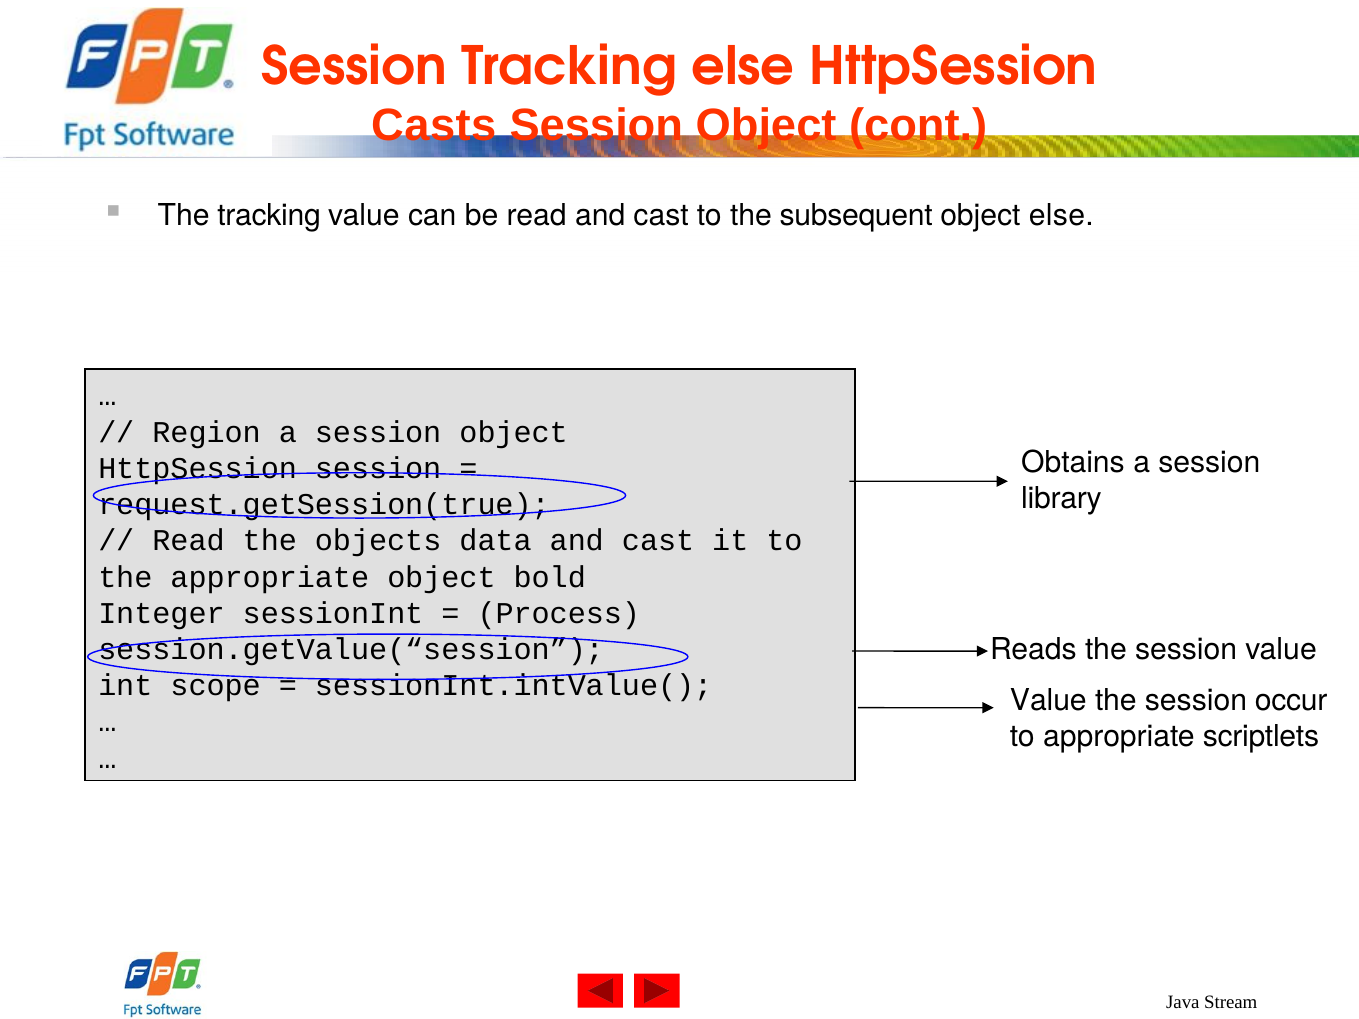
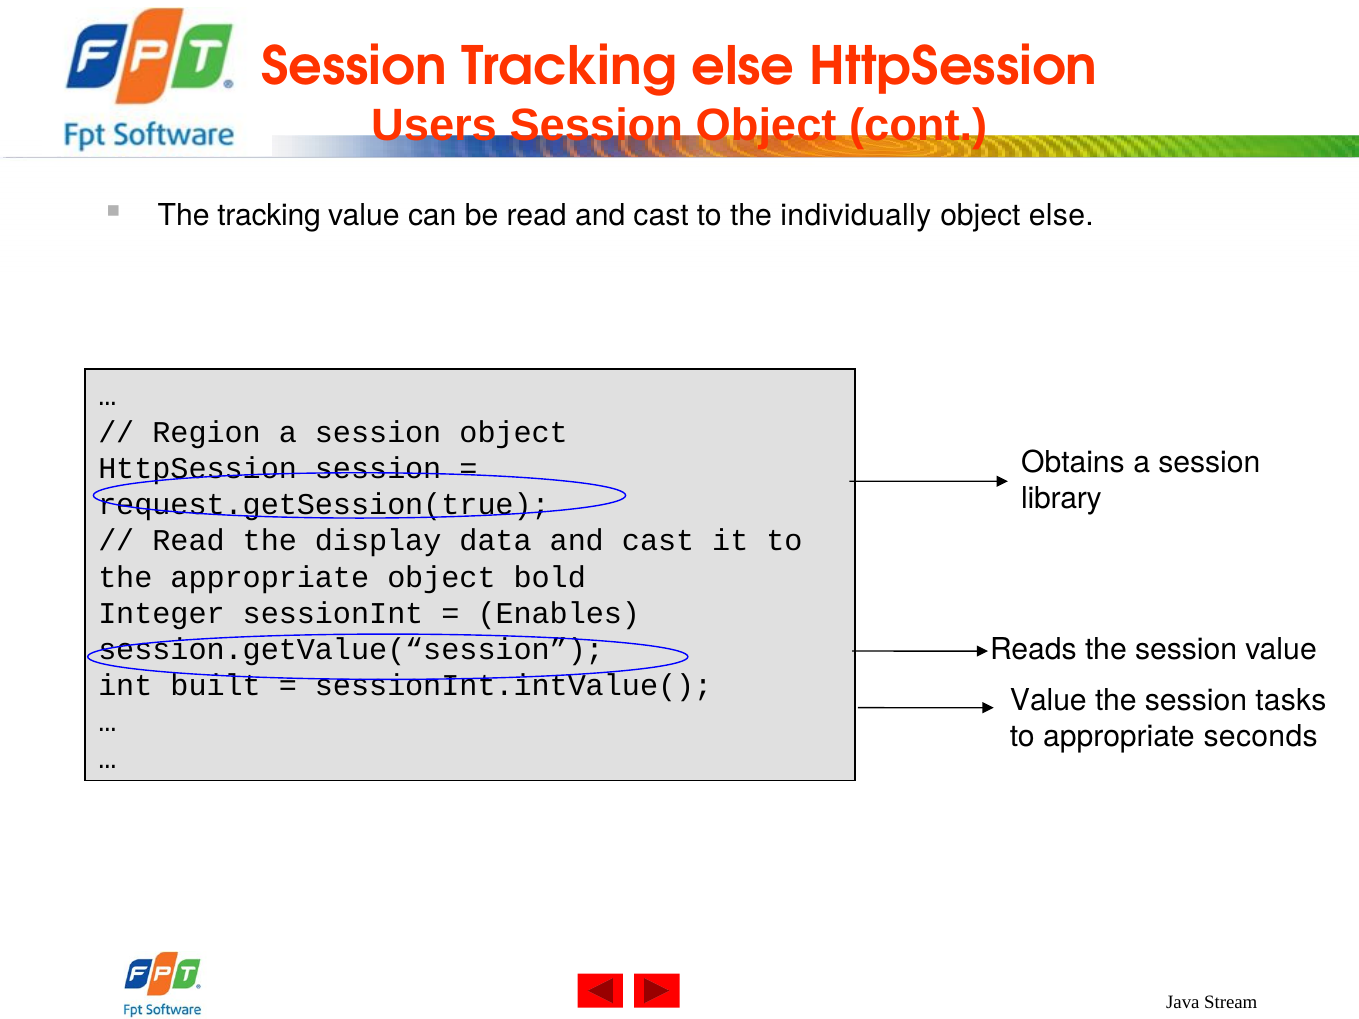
Casts: Casts -> Users
subsequent: subsequent -> individually
objects: objects -> display
Process: Process -> Enables
scope: scope -> built
occur: occur -> tasks
scriptlets: scriptlets -> seconds
